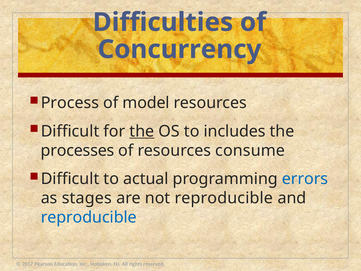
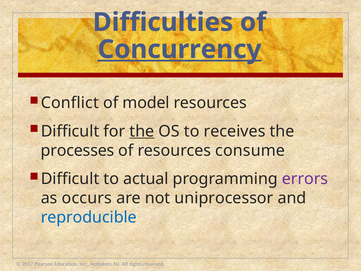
Concurrency underline: none -> present
Process: Process -> Conflict
includes: includes -> receives
errors colour: blue -> purple
stages: stages -> occurs
not reproducible: reproducible -> uniprocessor
